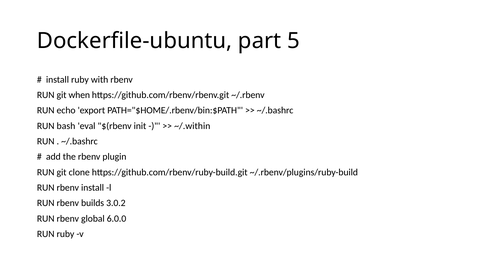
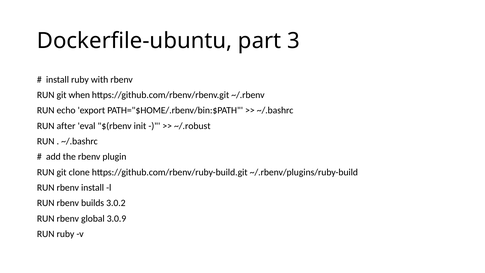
5: 5 -> 3
bash: bash -> after
~/.within: ~/.within -> ~/.robust
6.0.0: 6.0.0 -> 3.0.9
